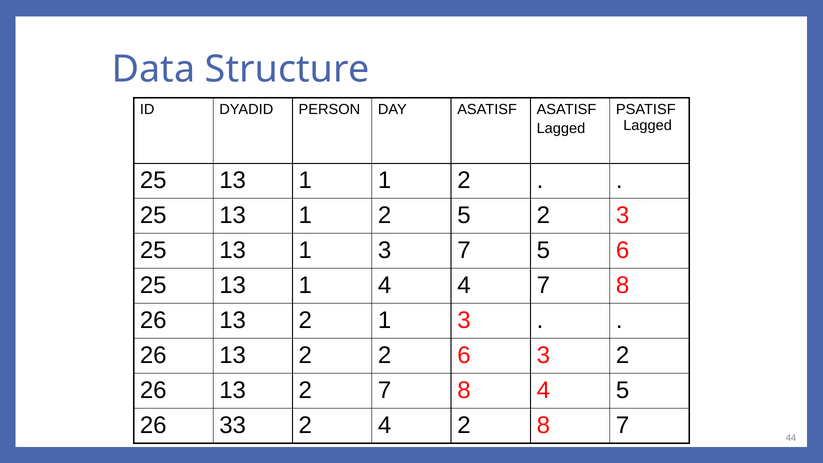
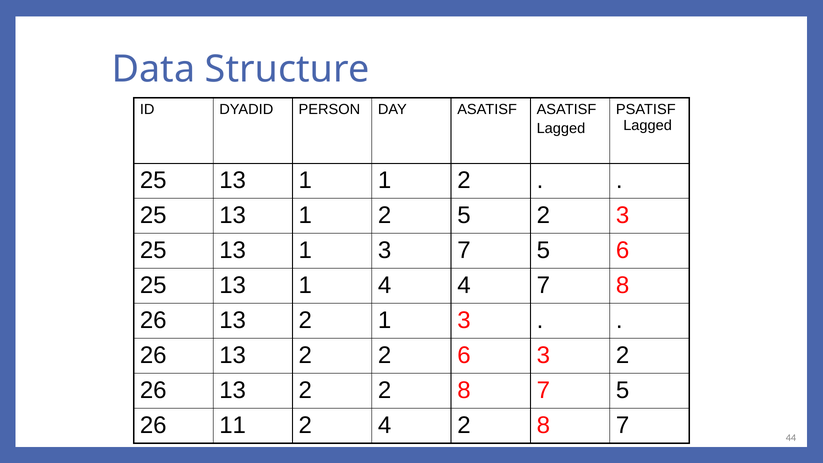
7 at (385, 390): 7 -> 2
4 at (543, 390): 4 -> 7
33: 33 -> 11
